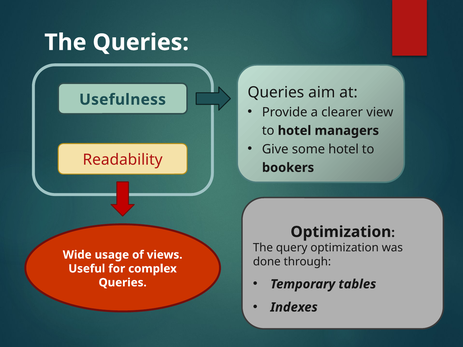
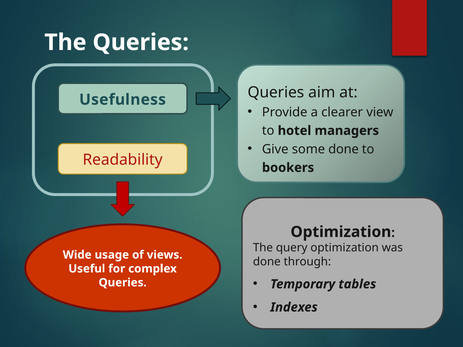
some hotel: hotel -> done
